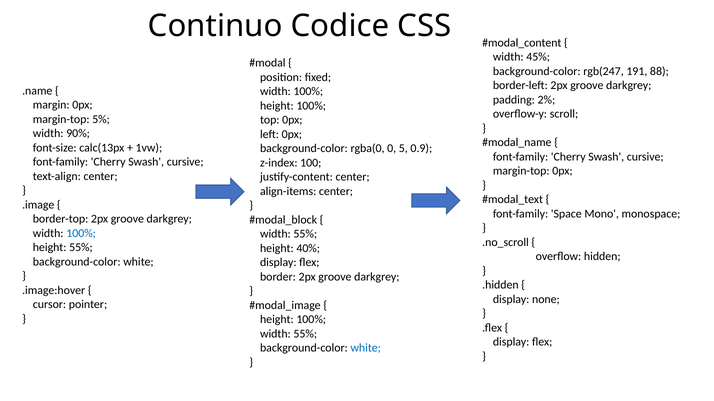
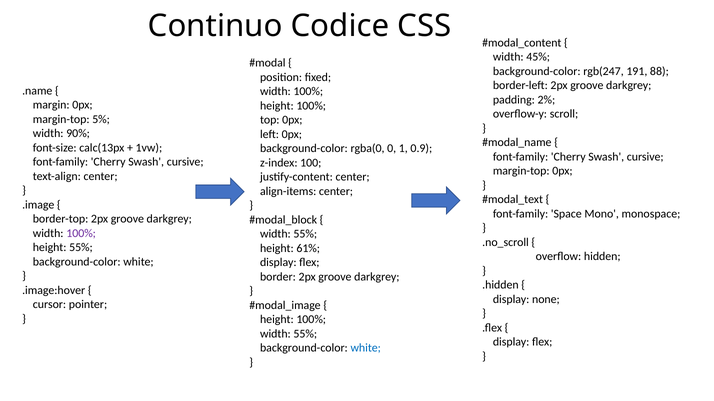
5: 5 -> 1
100% at (81, 234) colour: blue -> purple
40%: 40% -> 61%
